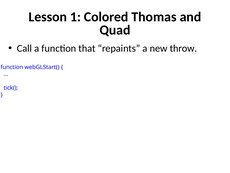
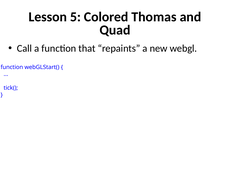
1: 1 -> 5
throw: throw -> webgl
